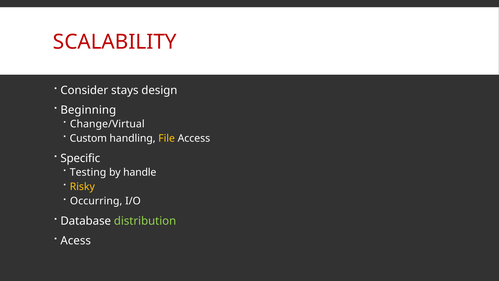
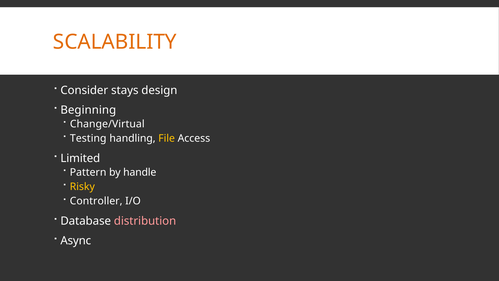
SCALABILITY colour: red -> orange
Custom: Custom -> Testing
Specific: Specific -> Limited
Testing: Testing -> Pattern
Occurring: Occurring -> Controller
distribution colour: light green -> pink
Acess: Acess -> Async
